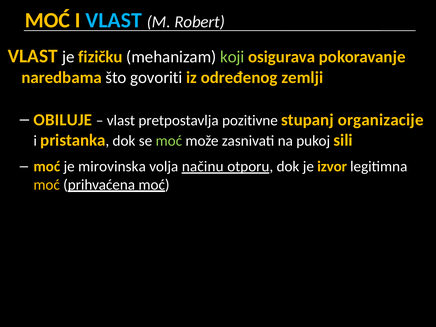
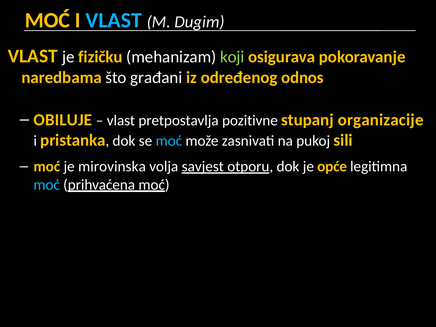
Robert: Robert -> Dugim
govoriti: govoriti -> građani
zemlji: zemlji -> odnos
moć at (169, 141) colour: light green -> light blue
načinu: načinu -> savjest
izvor: izvor -> opće
moć at (47, 185) colour: yellow -> light blue
